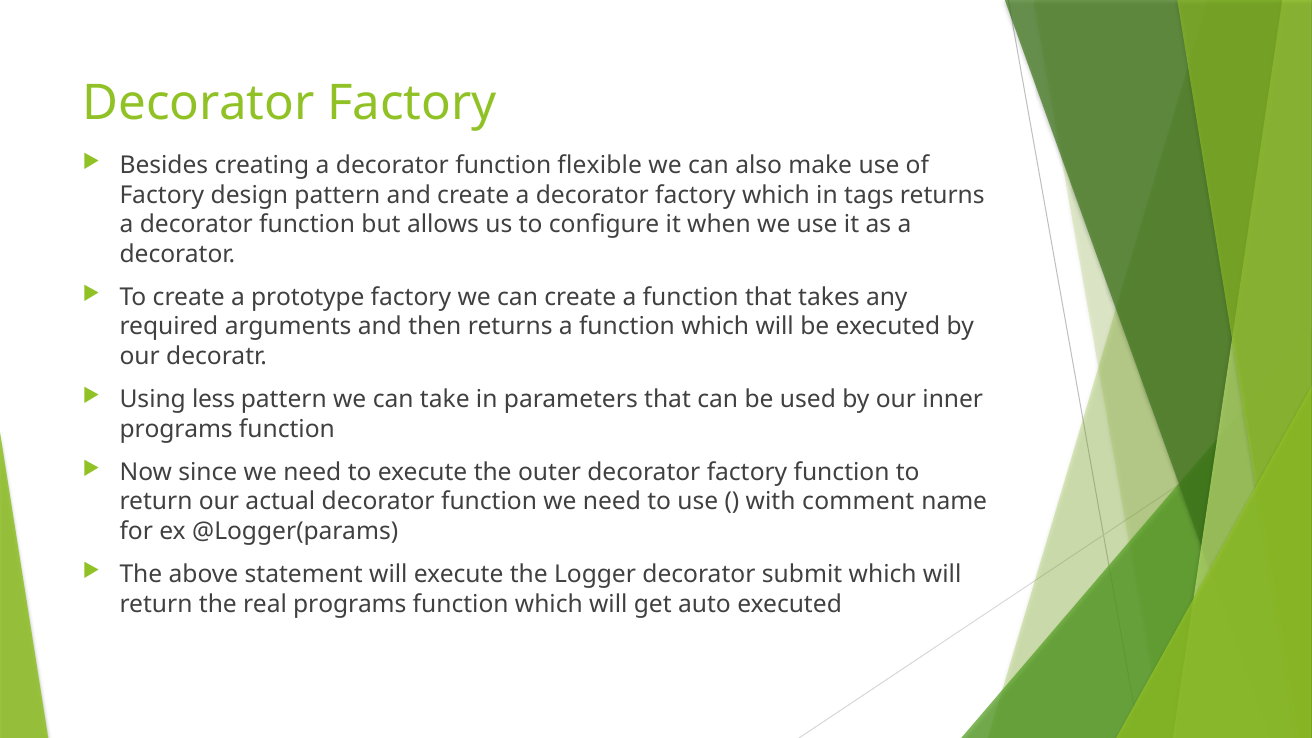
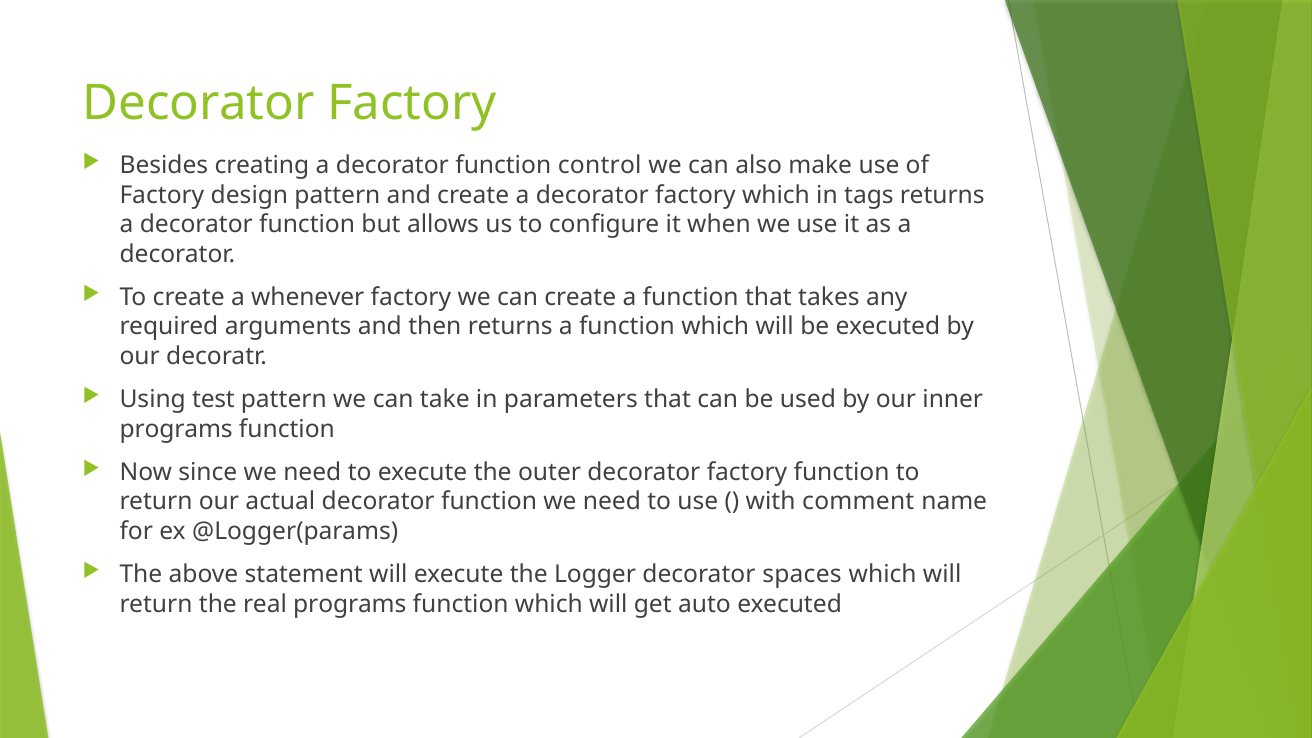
flexible: flexible -> control
prototype: prototype -> whenever
less: less -> test
submit: submit -> spaces
